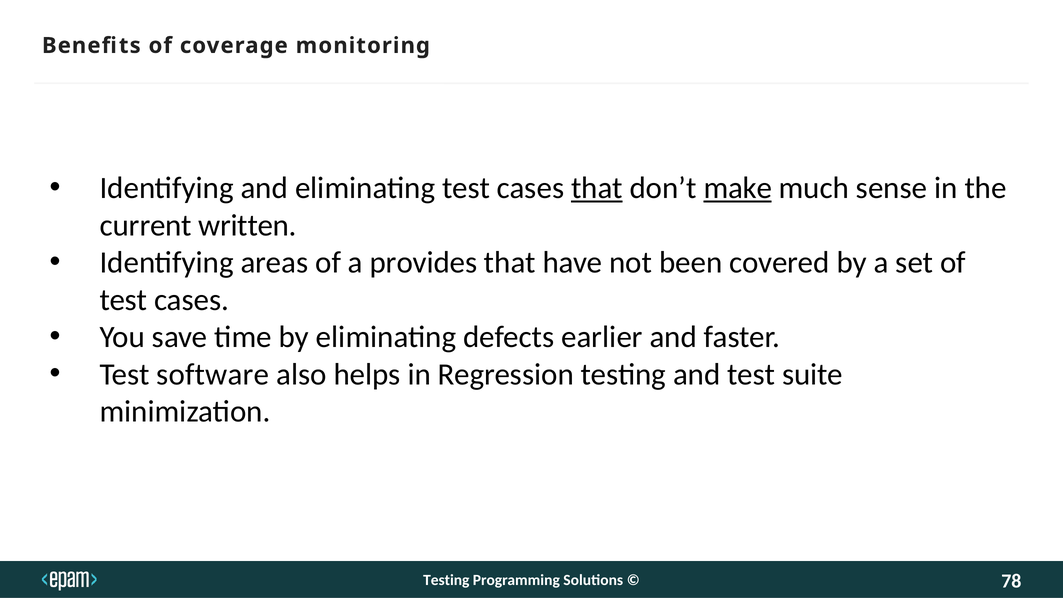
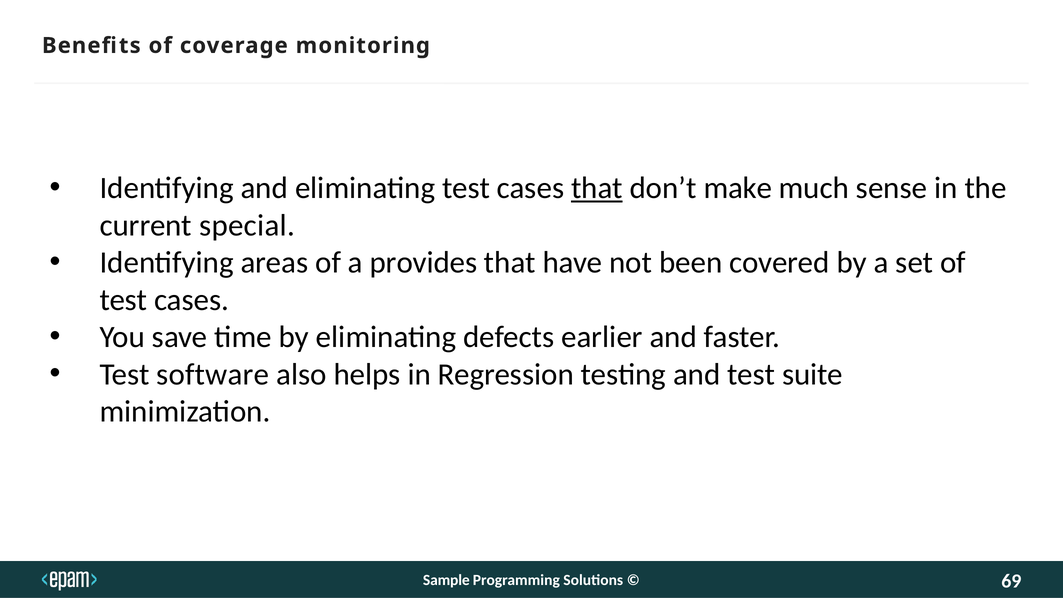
make underline: present -> none
written: written -> special
Testing at (446, 580): Testing -> Sample
78: 78 -> 69
